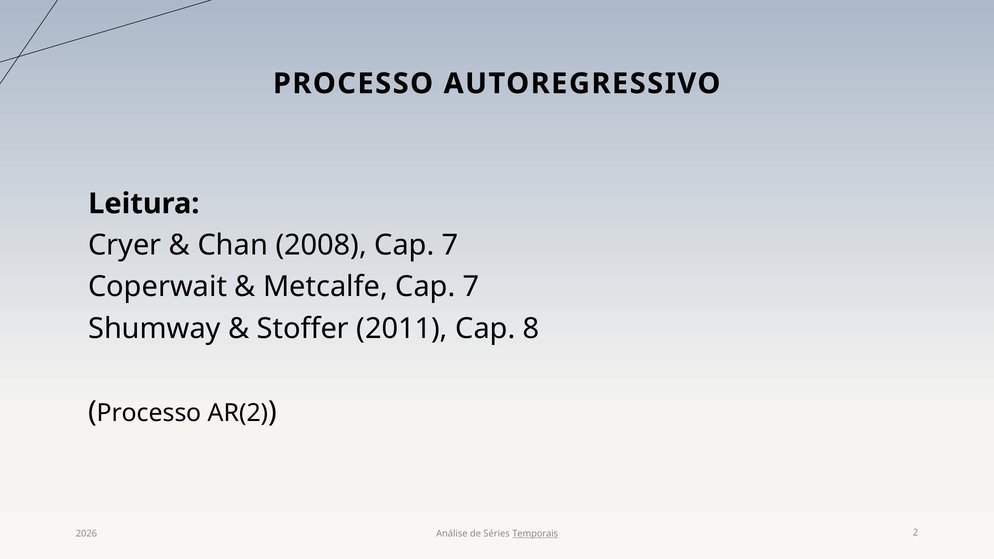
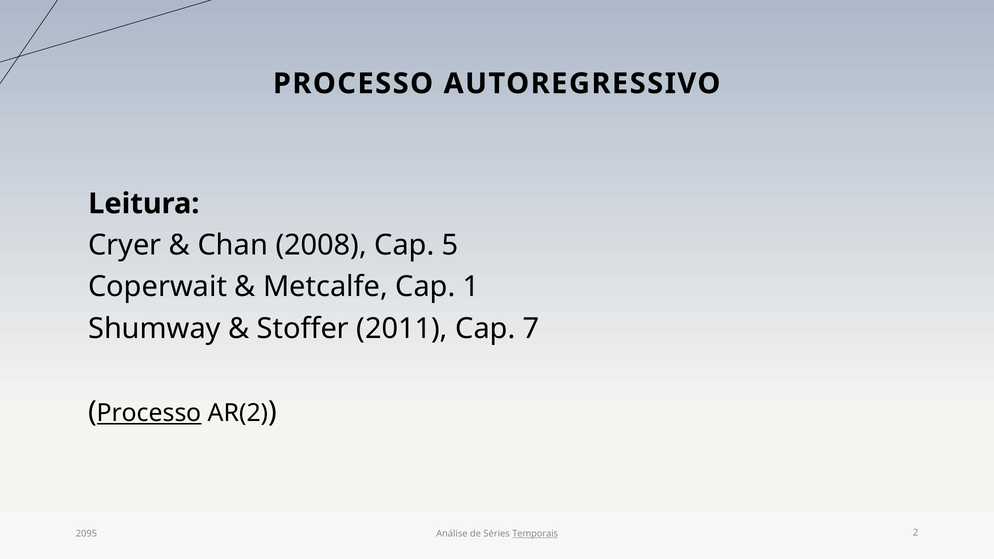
2008 Cap 7: 7 -> 5
Metcalfe Cap 7: 7 -> 1
8: 8 -> 7
Processo at (149, 413) underline: none -> present
2026: 2026 -> 2095
